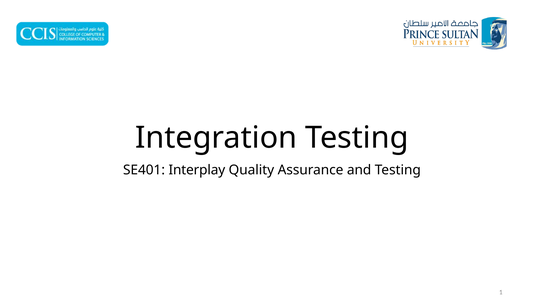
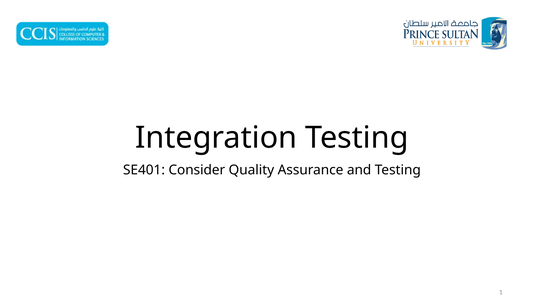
Interplay: Interplay -> Consider
